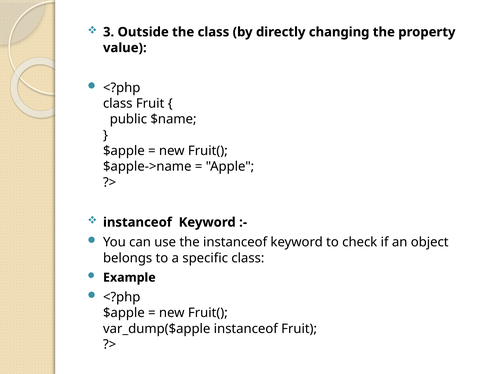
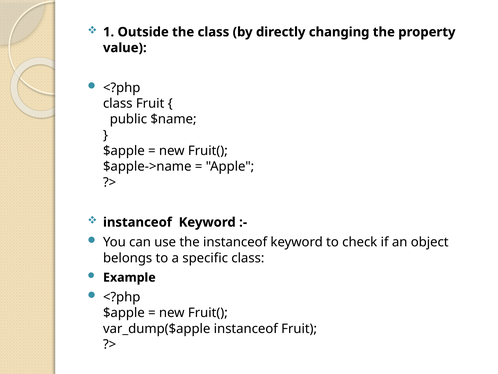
3: 3 -> 1
